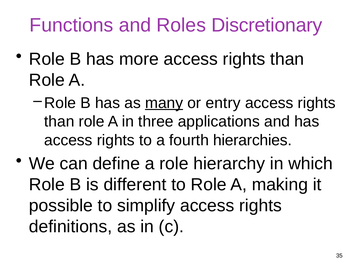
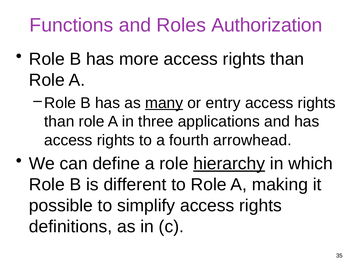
Discretionary: Discretionary -> Authorization
hierarchies: hierarchies -> arrowhead
hierarchy underline: none -> present
